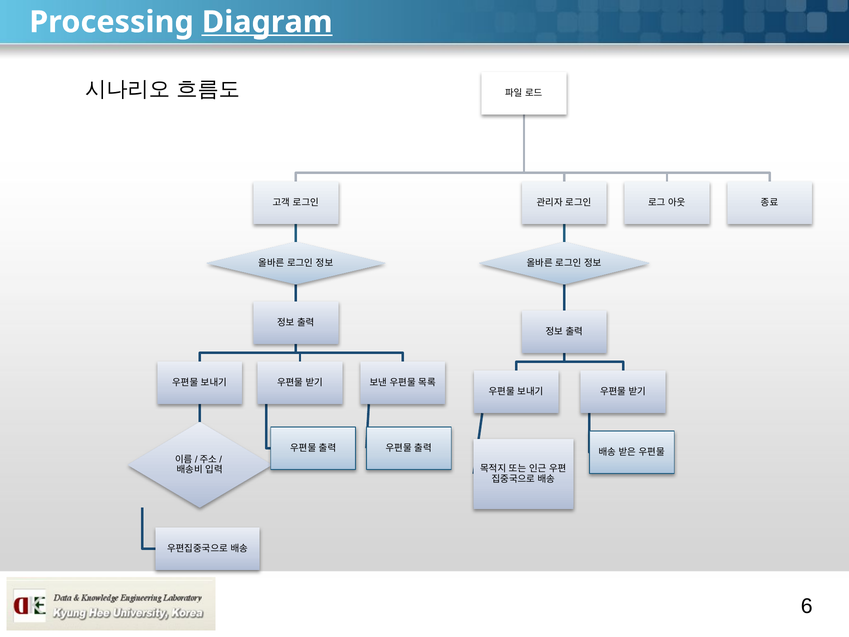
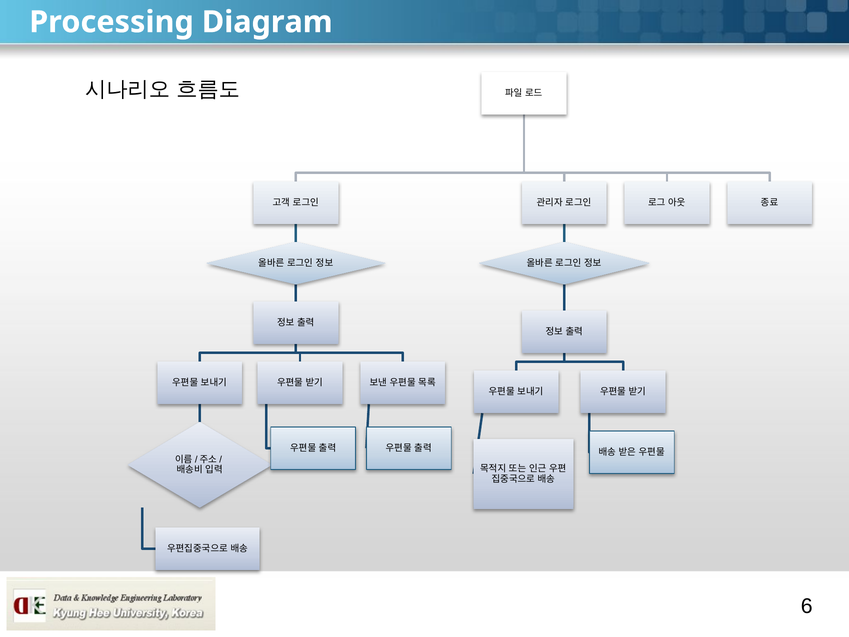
Diagram underline: present -> none
